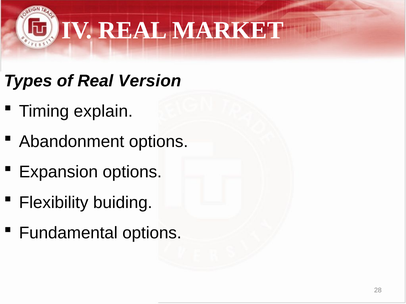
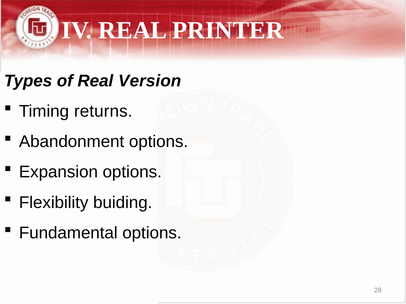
MARKET: MARKET -> PRINTER
explain: explain -> returns
